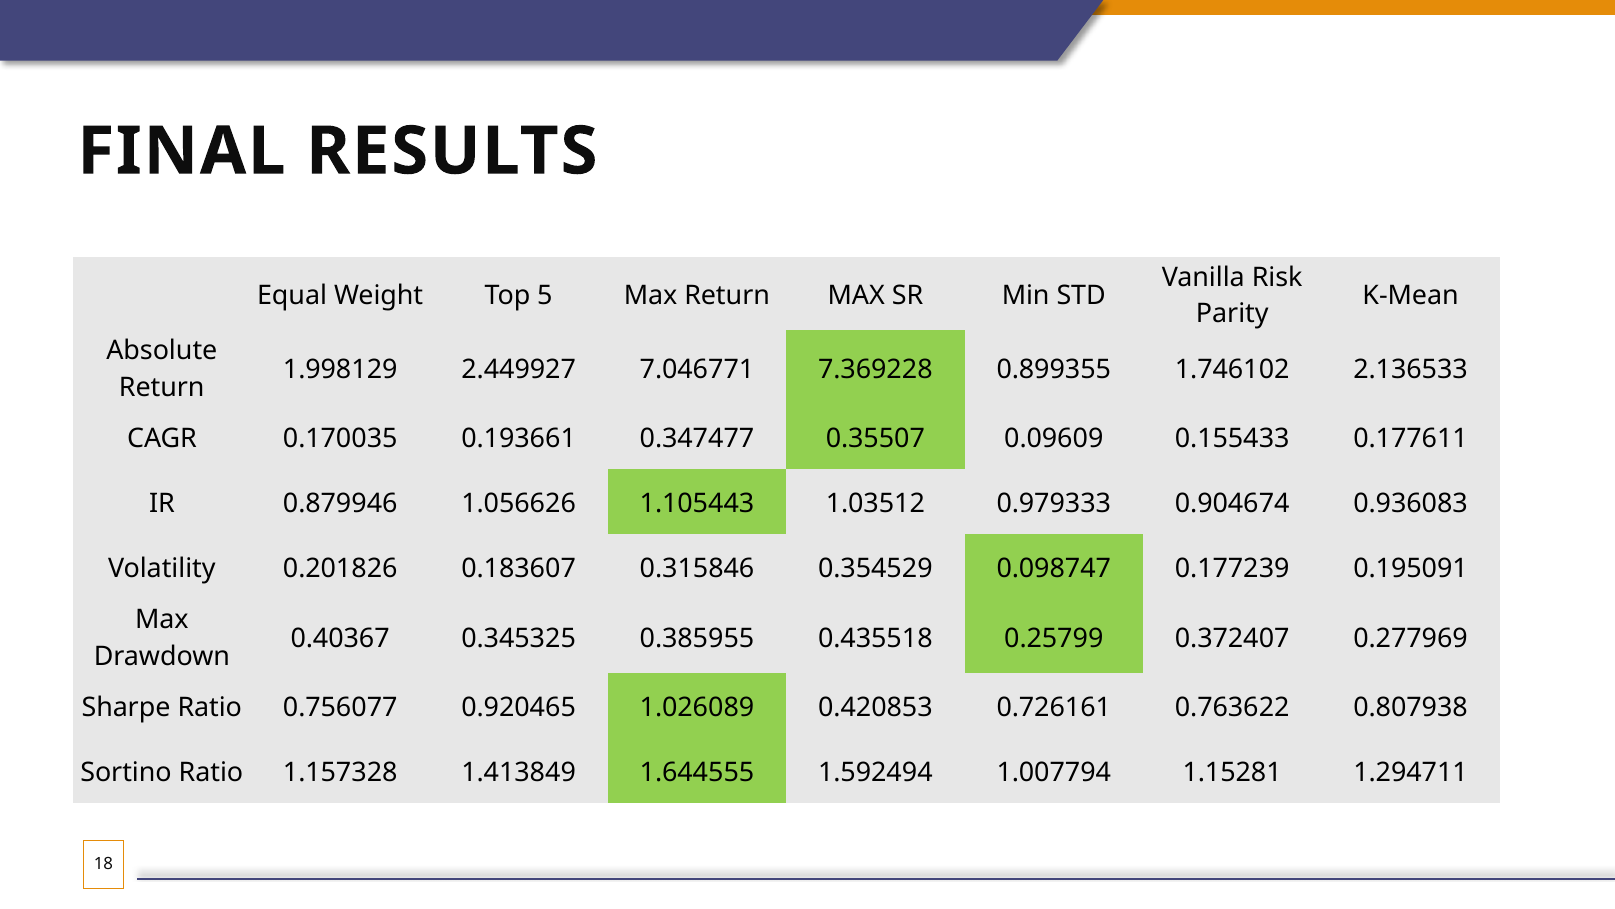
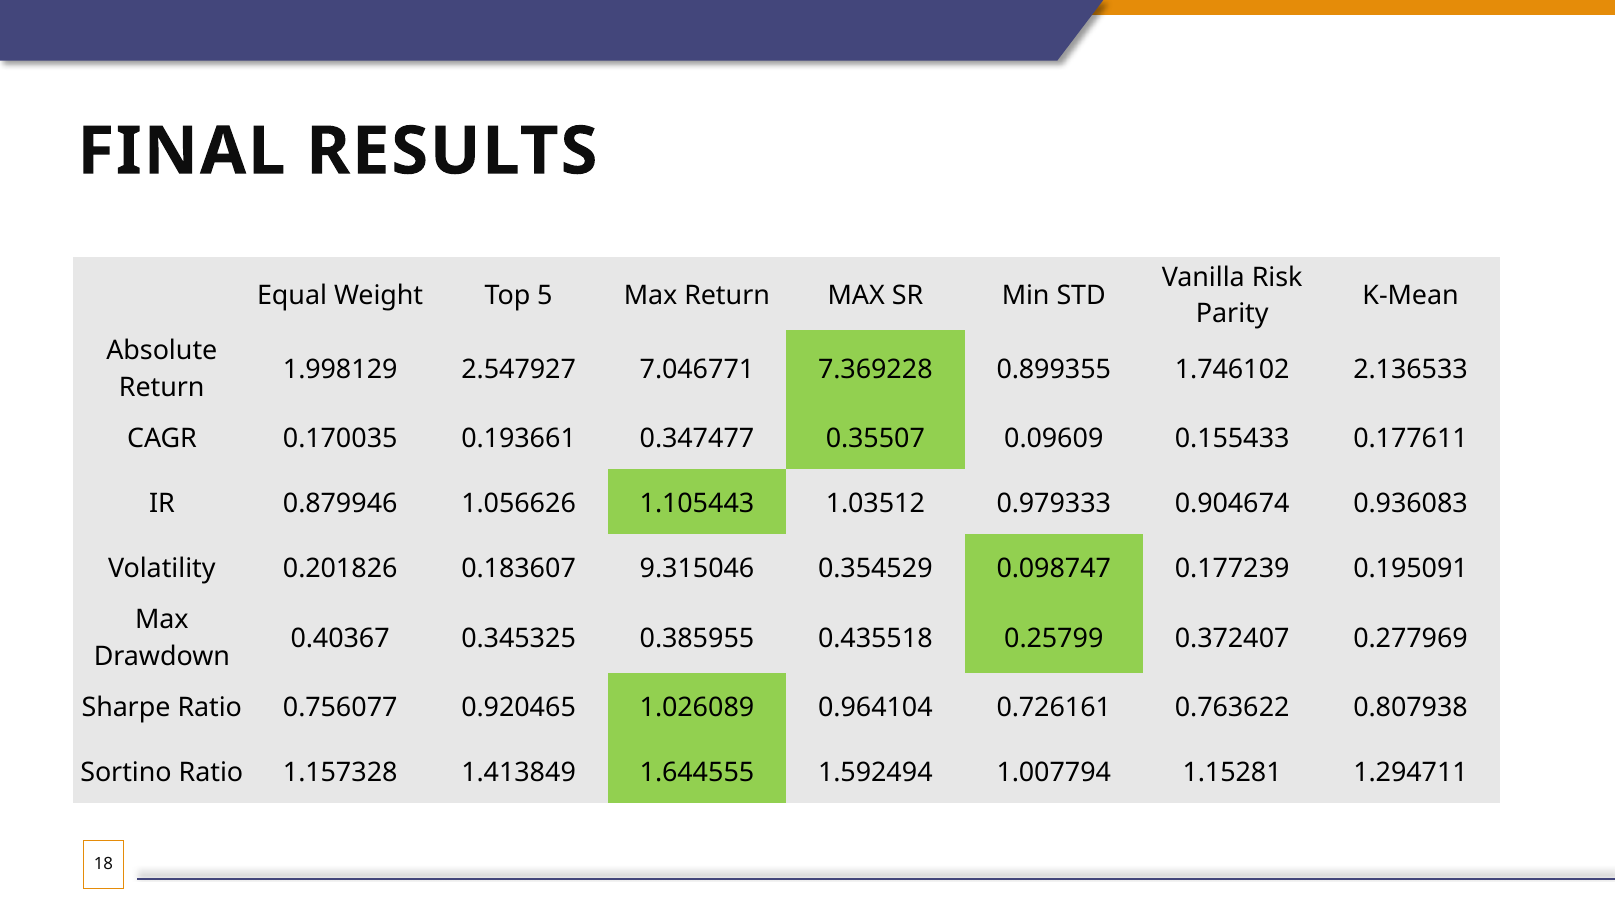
2.449927: 2.449927 -> 2.547927
0.315846: 0.315846 -> 9.315046
0.420853: 0.420853 -> 0.964104
